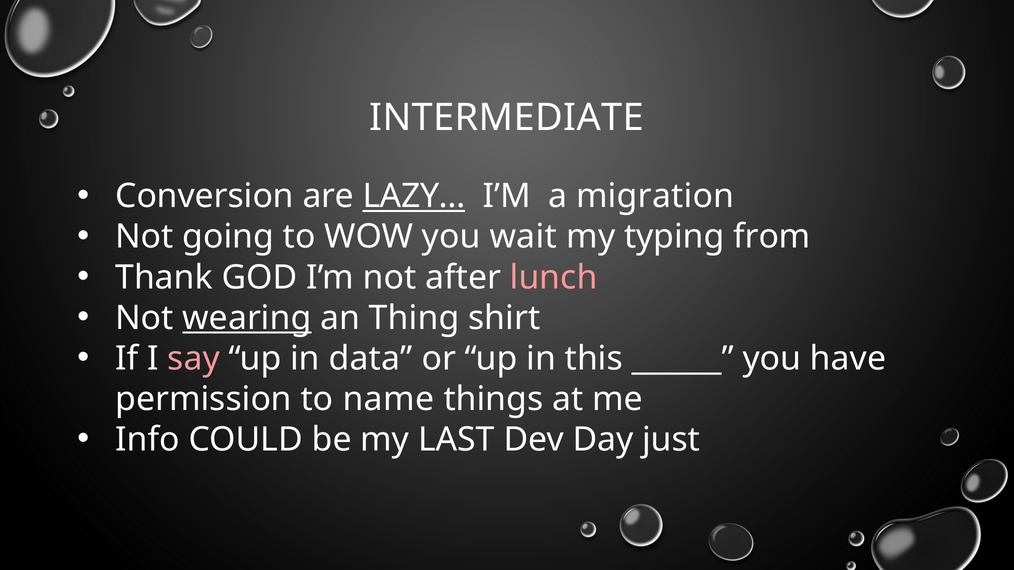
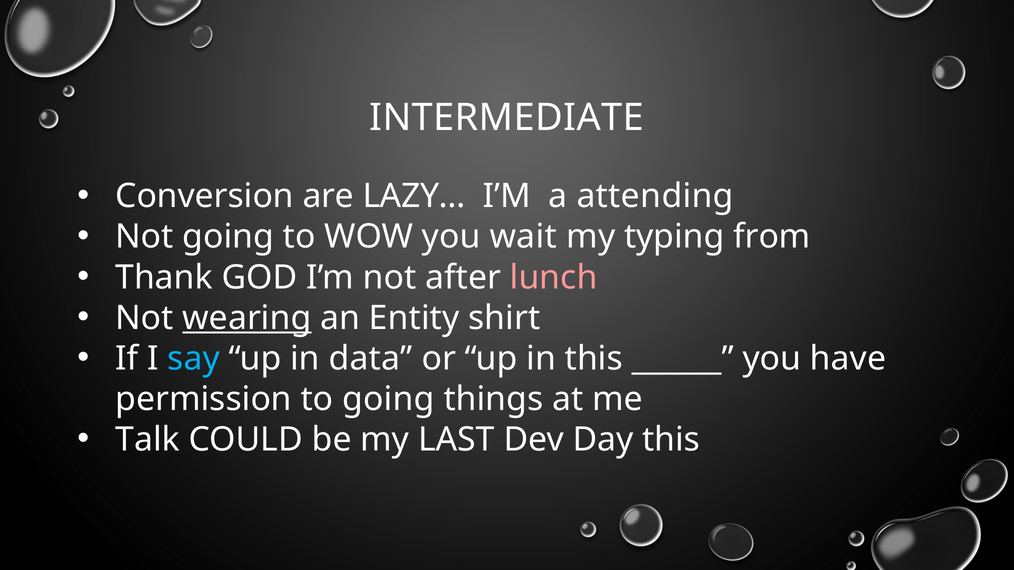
LAZY… underline: present -> none
migration: migration -> attending
Thing: Thing -> Entity
say colour: pink -> light blue
to name: name -> going
Info: Info -> Talk
Day just: just -> this
